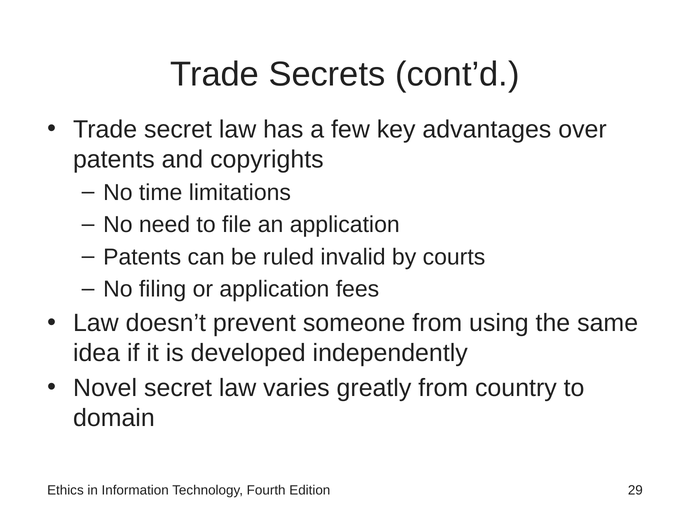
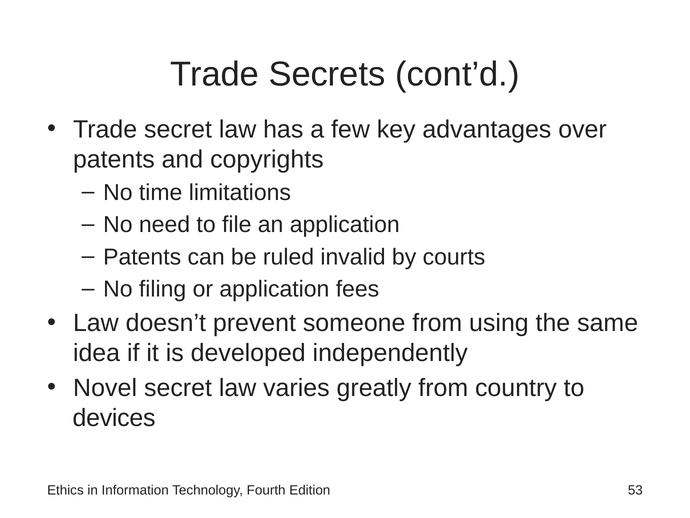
domain: domain -> devices
29: 29 -> 53
